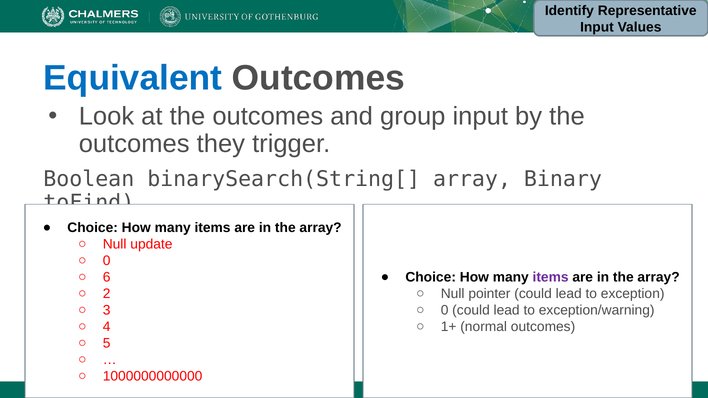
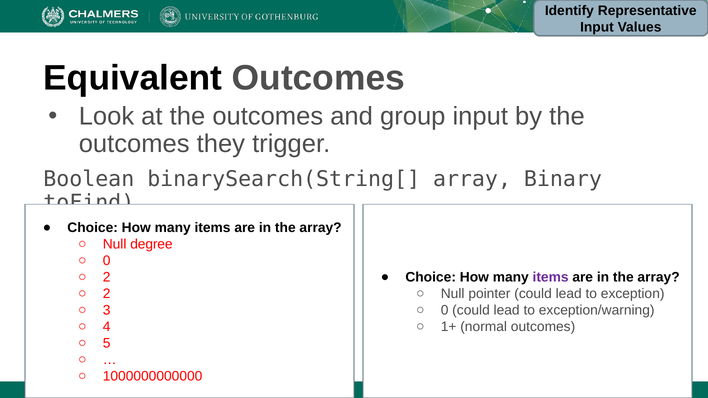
Equivalent colour: blue -> black
update: update -> degree
6 at (107, 277): 6 -> 2
